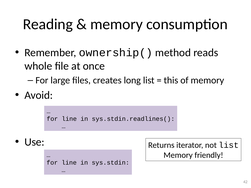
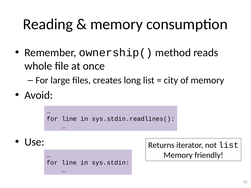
this: this -> city
